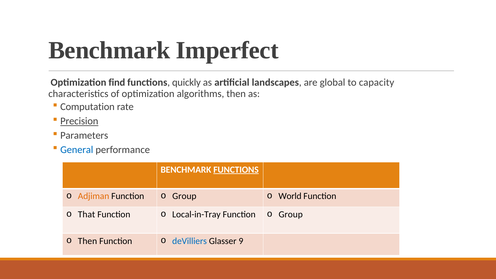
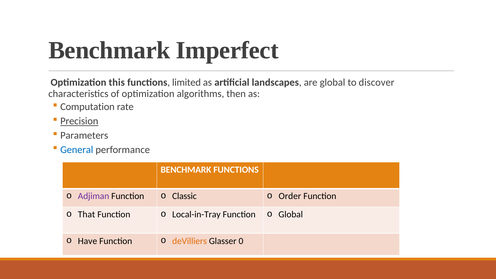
find: find -> this
quickly: quickly -> limited
capacity: capacity -> discover
FUNCTIONS at (236, 170) underline: present -> none
Adjiman colour: orange -> purple
Group at (184, 196): Group -> Classic
World: World -> Order
Group at (291, 215): Group -> Global
Then at (87, 241): Then -> Have
deVilliers colour: blue -> orange
9: 9 -> 0
